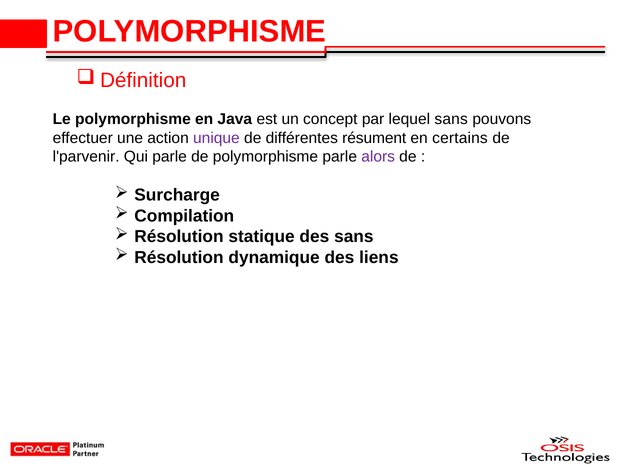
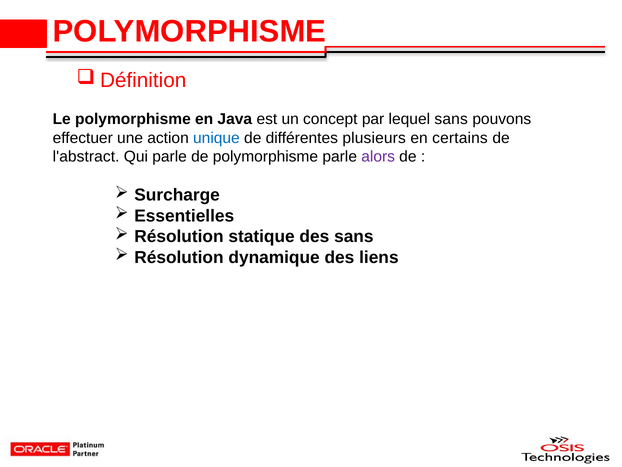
unique colour: purple -> blue
résument: résument -> plusieurs
l'parvenir: l'parvenir -> l'abstract
Compilation: Compilation -> Essentielles
